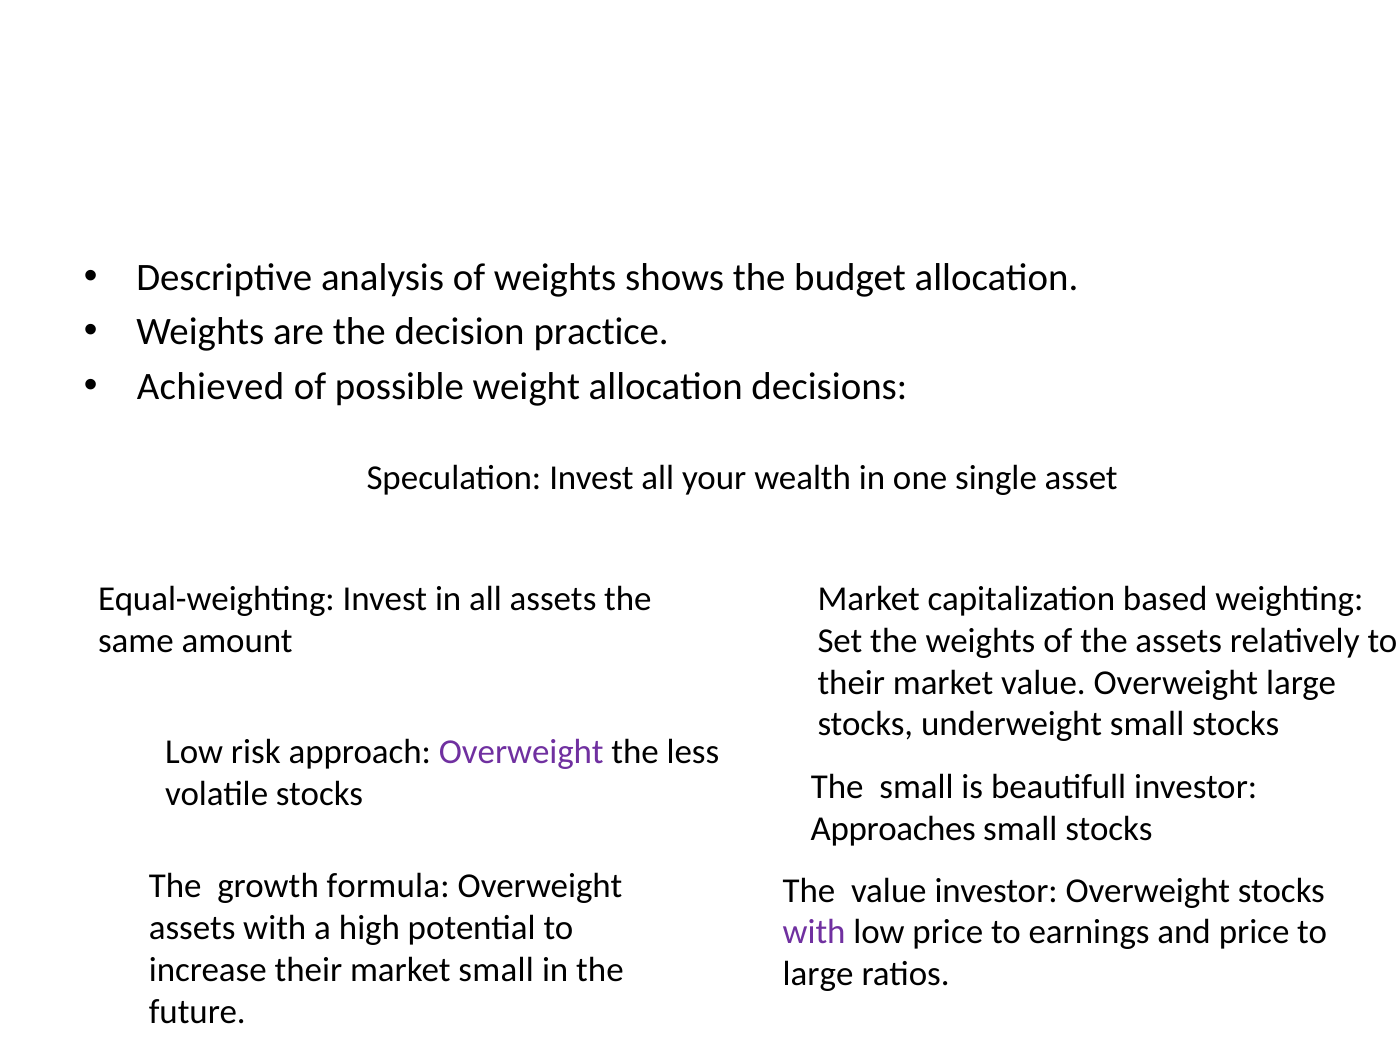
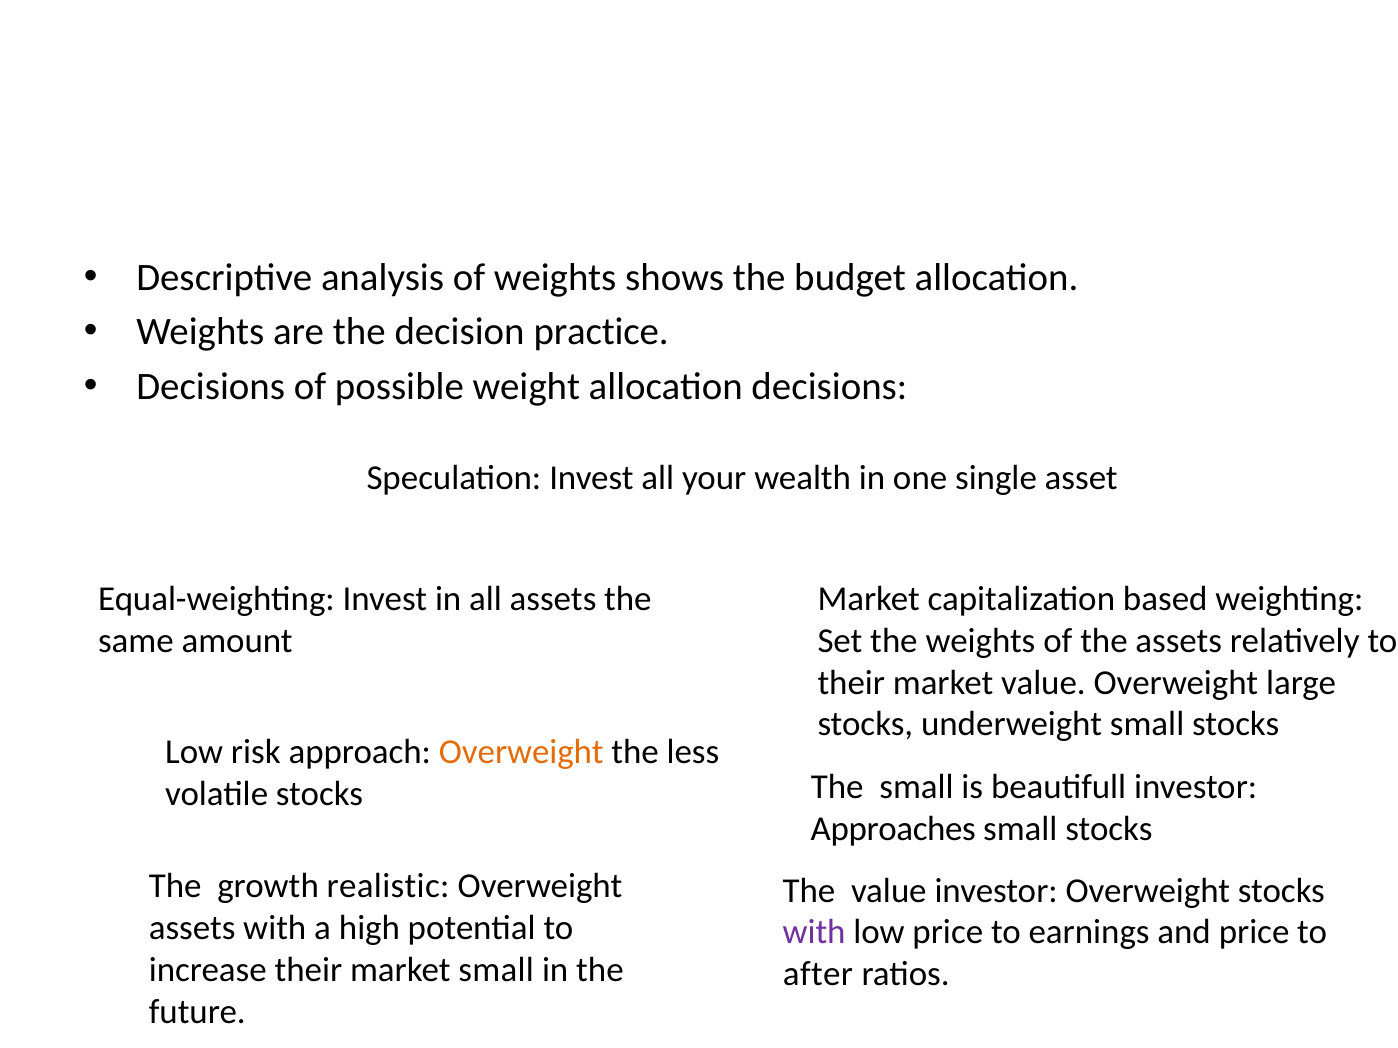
Achieved at (210, 387): Achieved -> Decisions
Overweight at (521, 753) colour: purple -> orange
formula: formula -> realistic
large at (818, 975): large -> after
